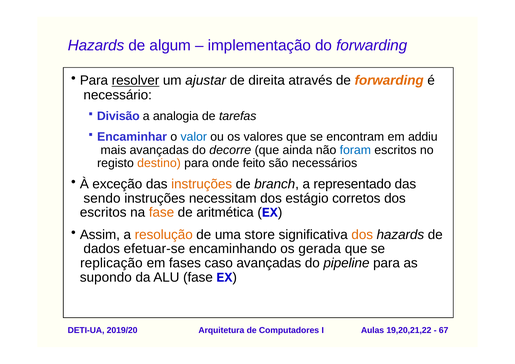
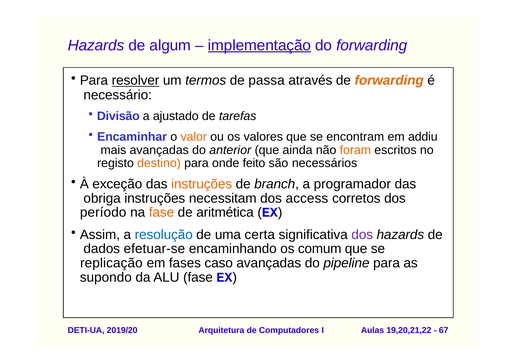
implementação underline: none -> present
ajustar: ajustar -> termos
direita: direita -> passa
analogia: analogia -> ajustado
valor colour: blue -> orange
decorre: decorre -> anterior
foram colour: blue -> orange
representado: representado -> programador
sendo: sendo -> obriga
estágio: estágio -> access
escritos at (103, 212): escritos -> período
resolução colour: orange -> blue
store: store -> certa
dos at (362, 235) colour: orange -> purple
gerada: gerada -> comum
